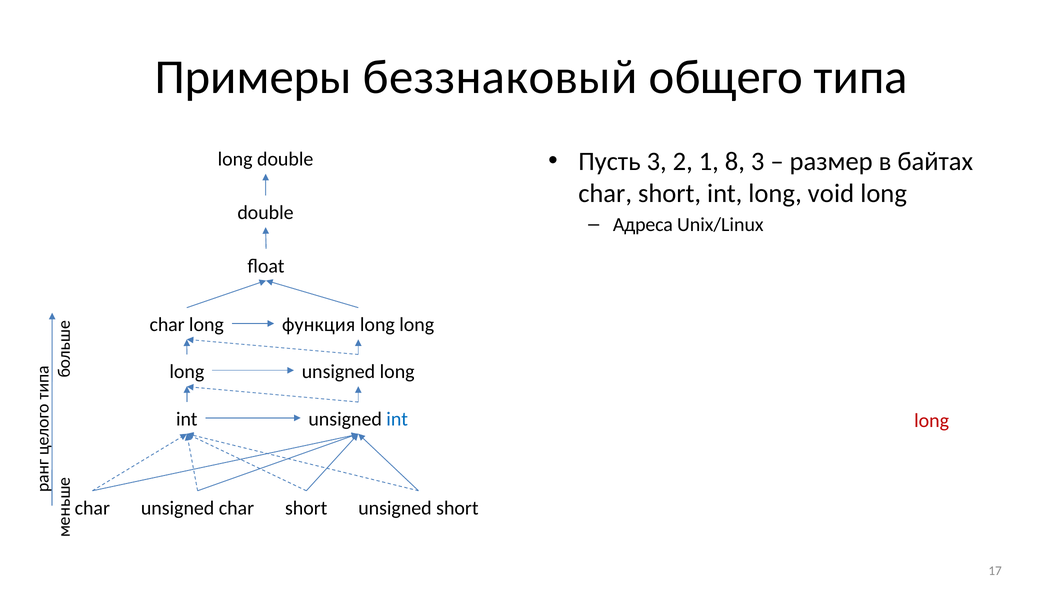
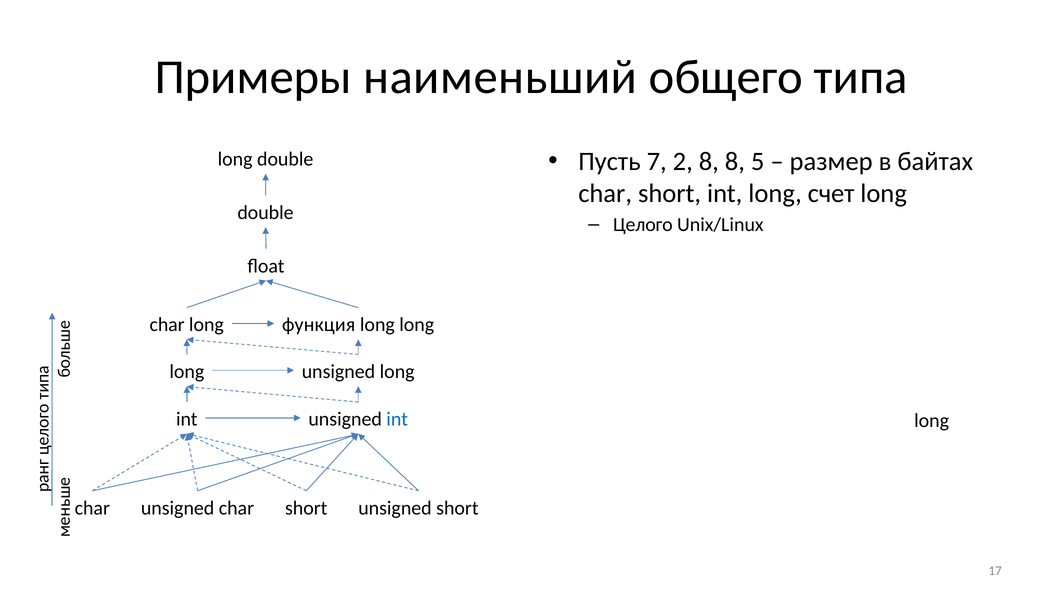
беззнаковый: беззнаковый -> наименьший
Пусть 3: 3 -> 7
2 1: 1 -> 8
8 3: 3 -> 5
void: void -> счет
Адреса: Адреса -> Целого
long at (932, 421) colour: red -> black
